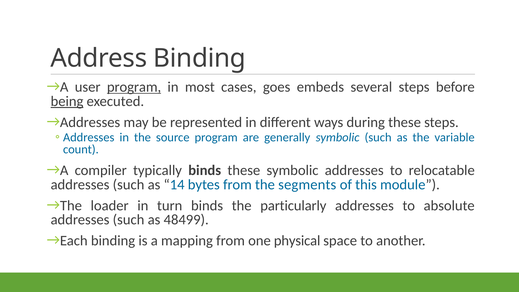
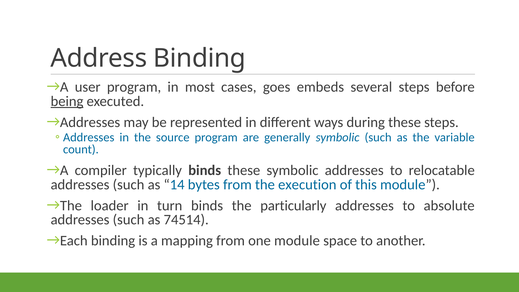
program at (134, 87) underline: present -> none
segments: segments -> execution
48499: 48499 -> 74514
one physical: physical -> module
